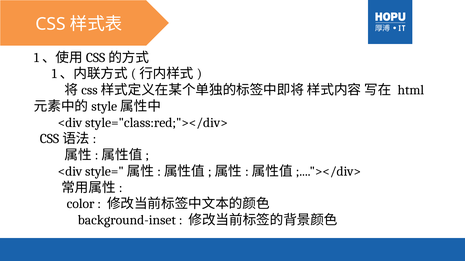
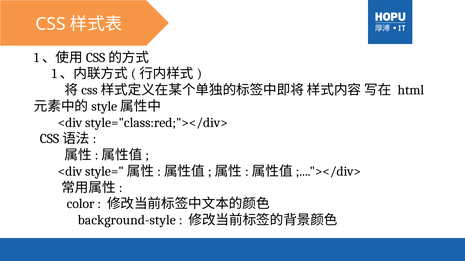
background-inset: background-inset -> background-style
